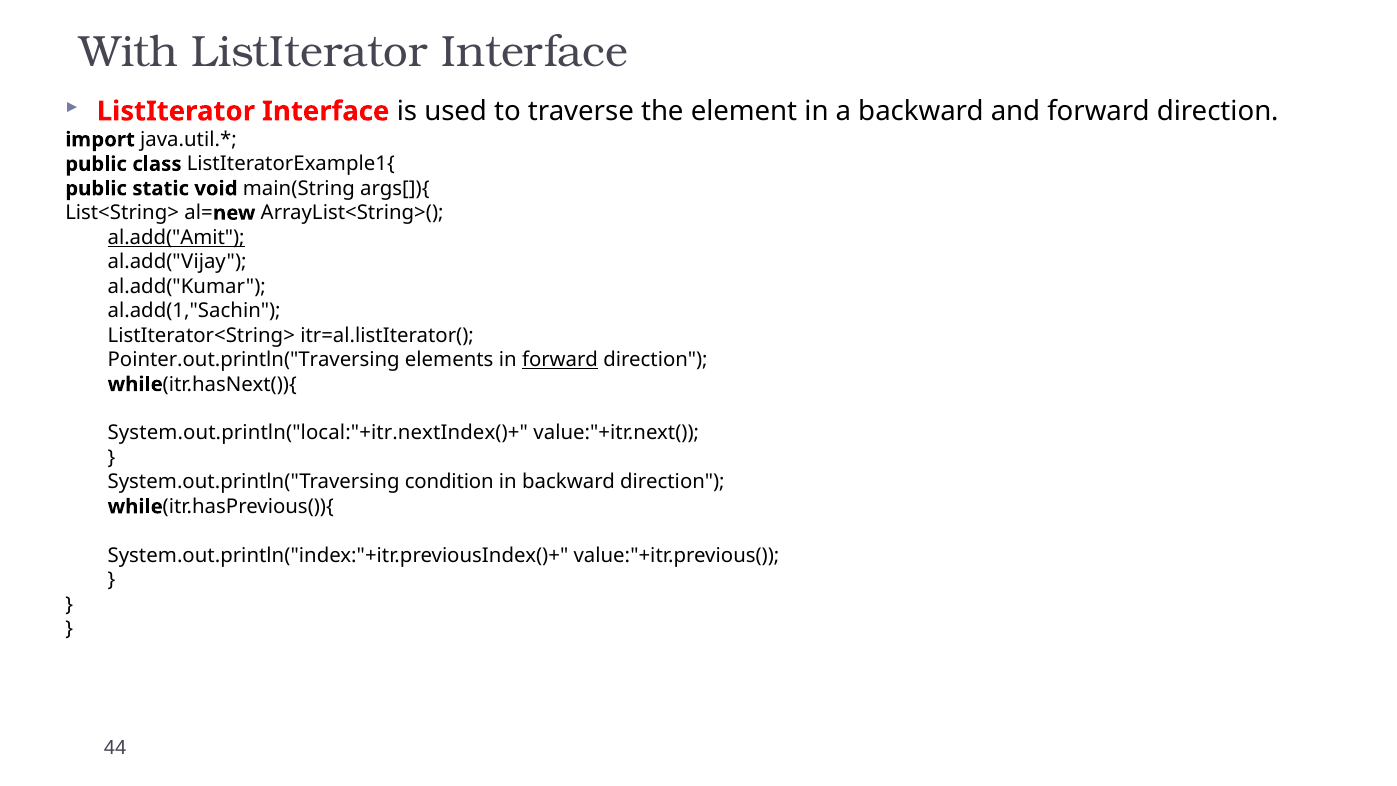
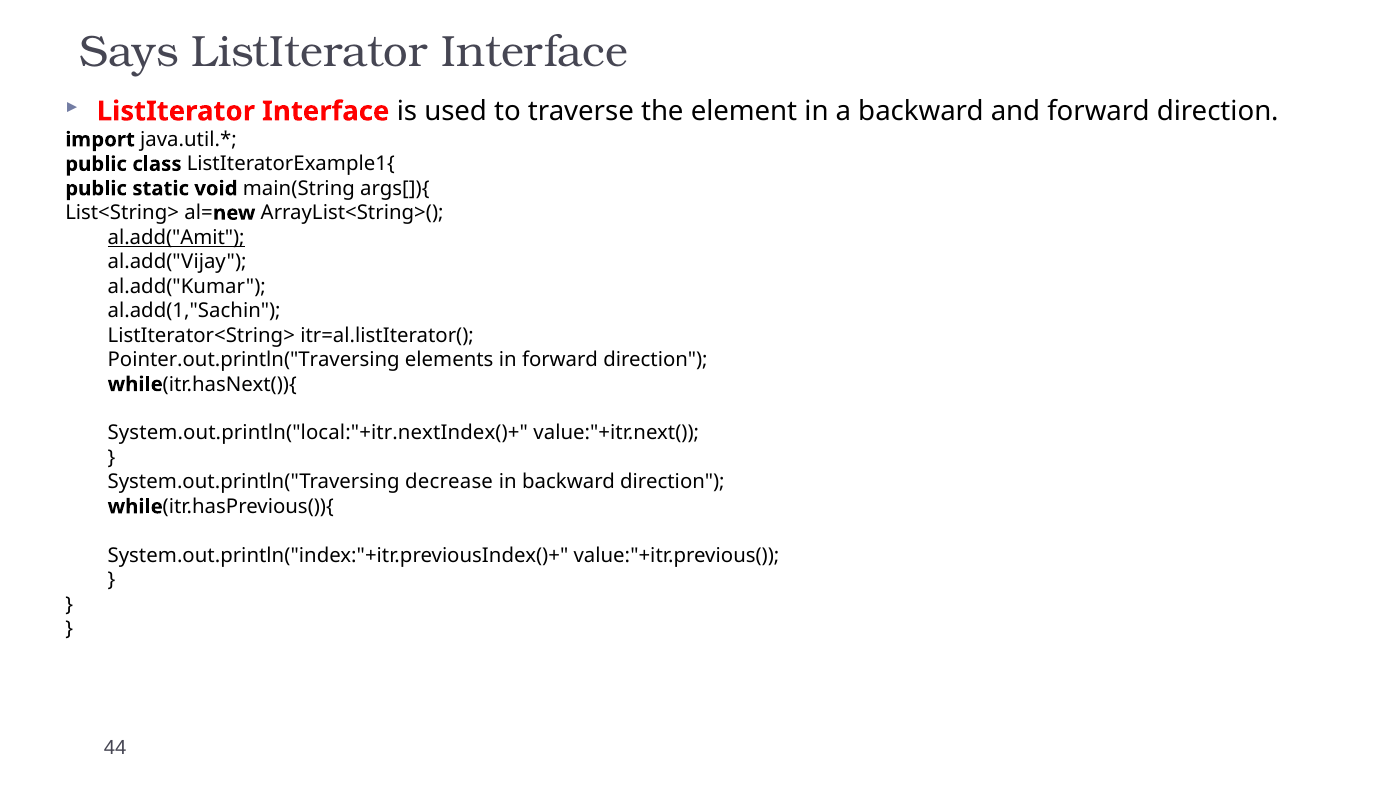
With: With -> Says
forward at (560, 360) underline: present -> none
condition: condition -> decrease
